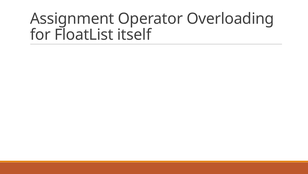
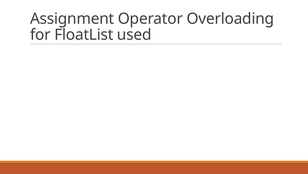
itself: itself -> used
